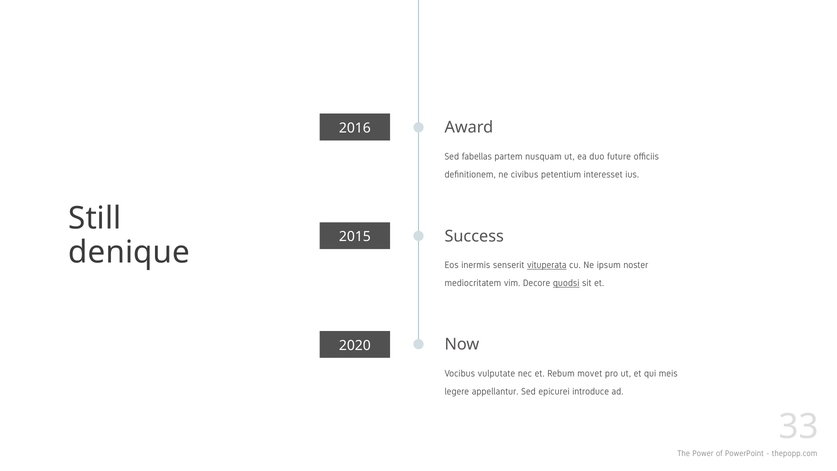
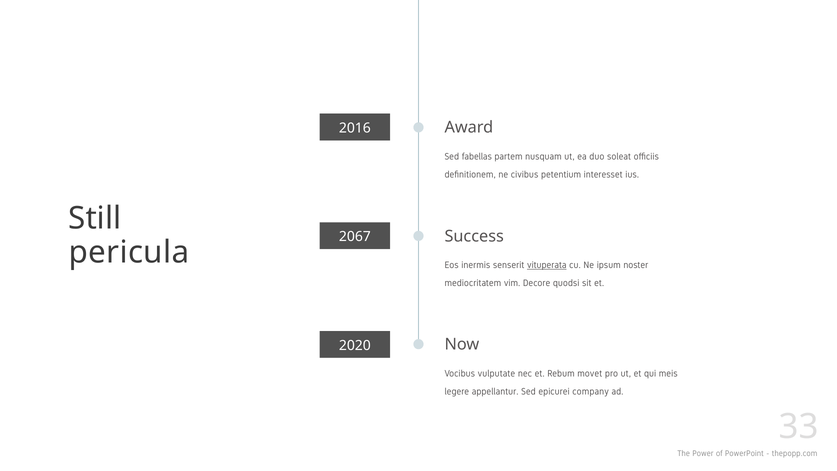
future: future -> soleat
2015: 2015 -> 2067
denique: denique -> pericula
quodsi underline: present -> none
introduce: introduce -> company
